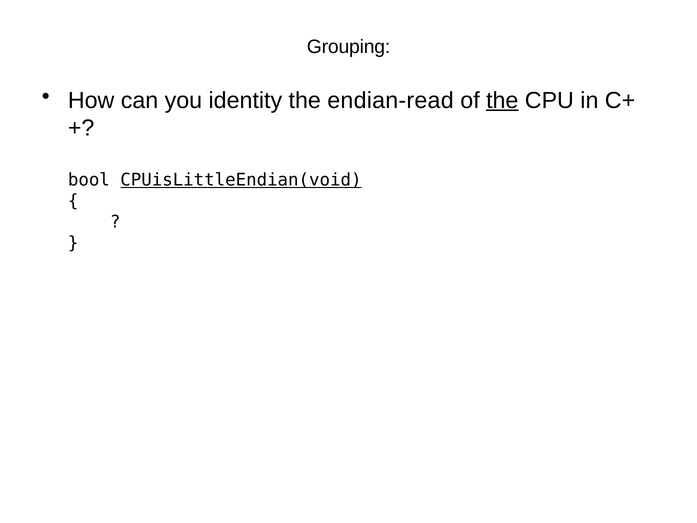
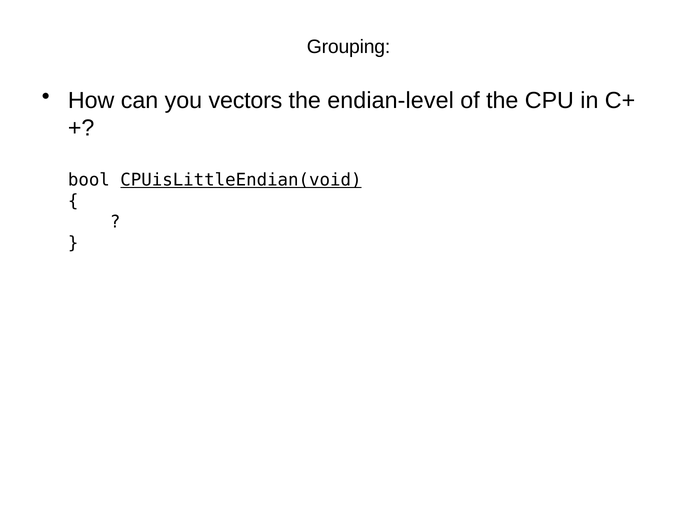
identity: identity -> vectors
endian-read: endian-read -> endian-level
the at (502, 100) underline: present -> none
